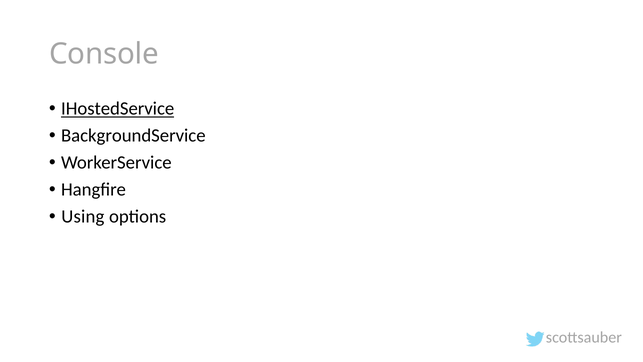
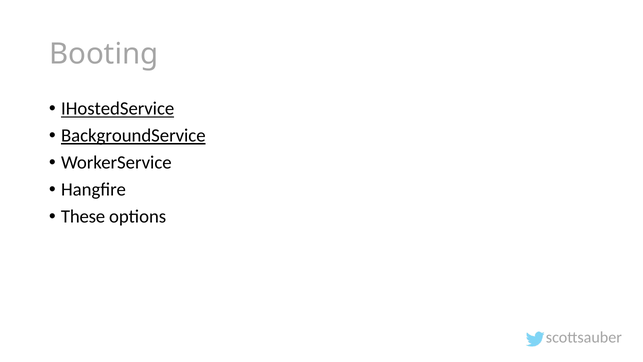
Console: Console -> Booting
BackgroundService underline: none -> present
Using: Using -> These
